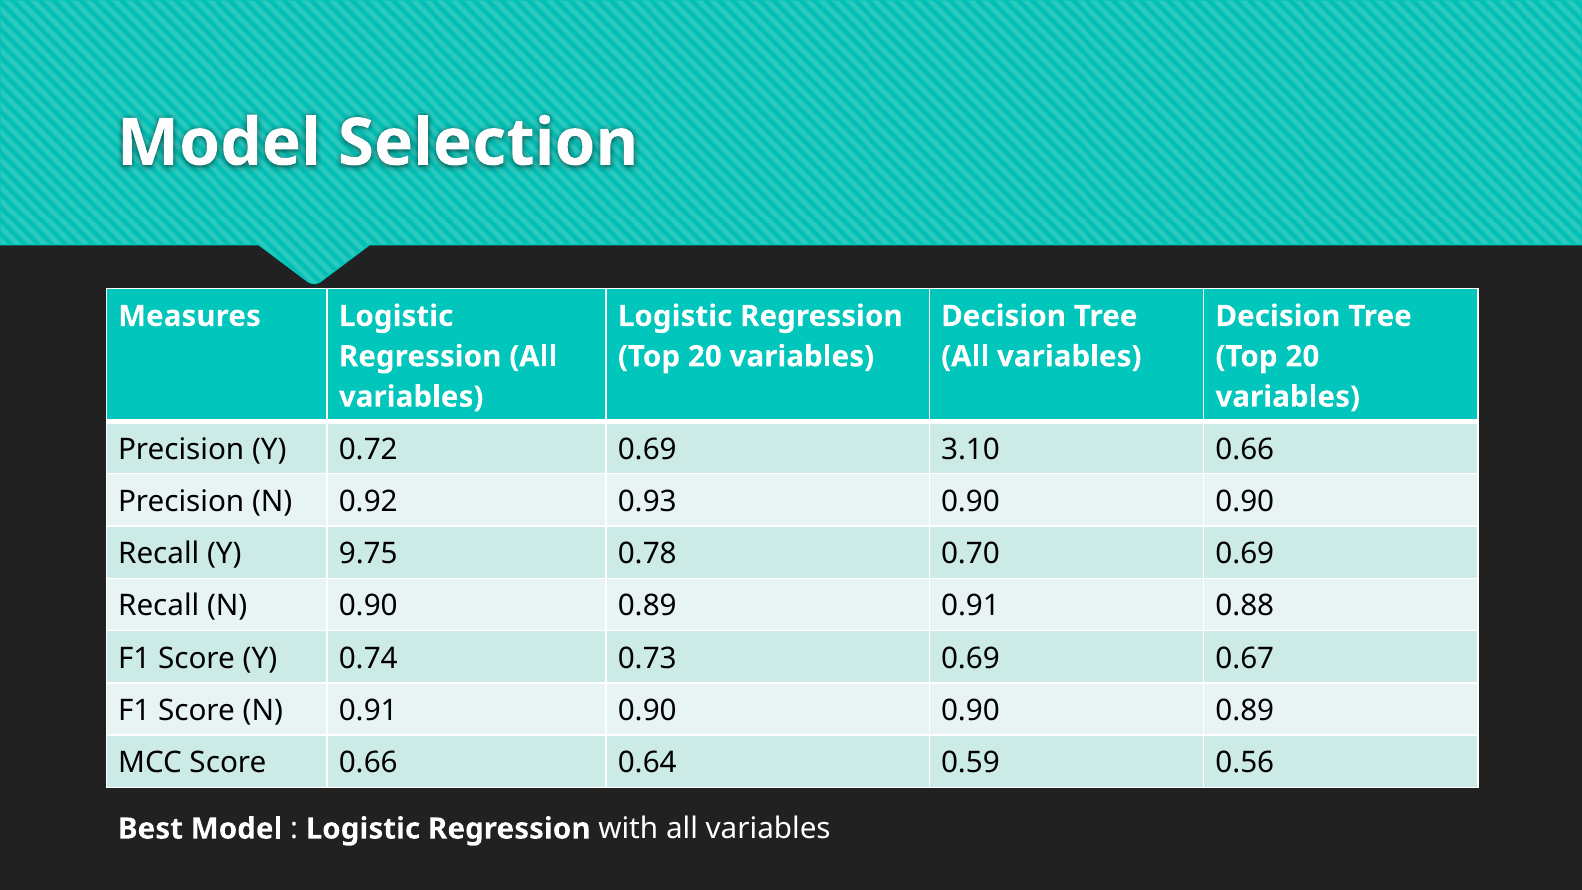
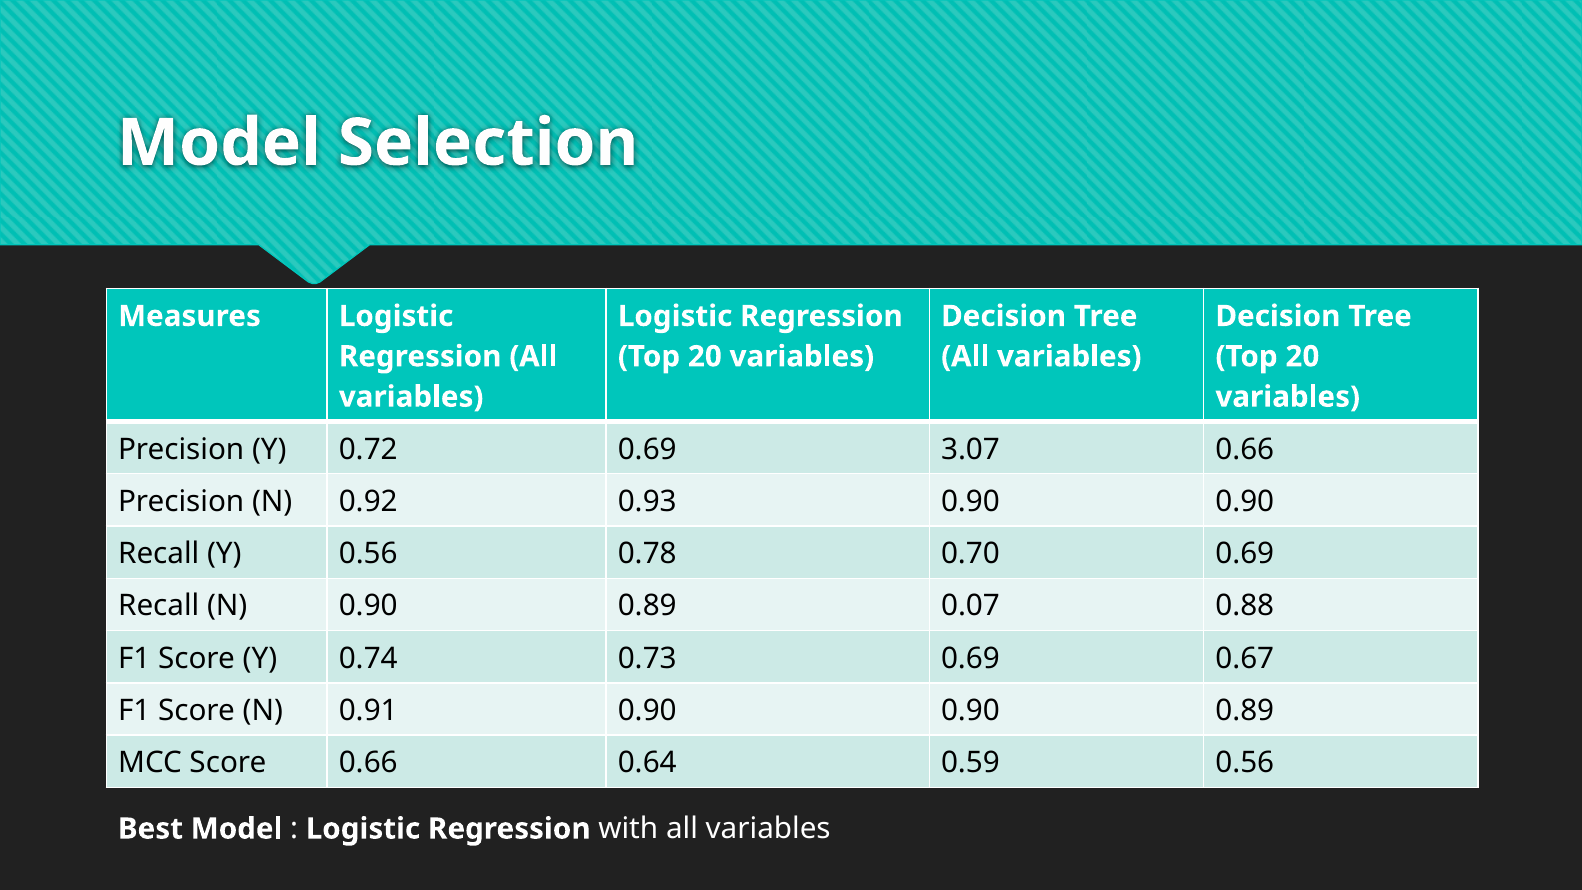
3.10: 3.10 -> 3.07
Y 9.75: 9.75 -> 0.56
0.89 0.91: 0.91 -> 0.07
